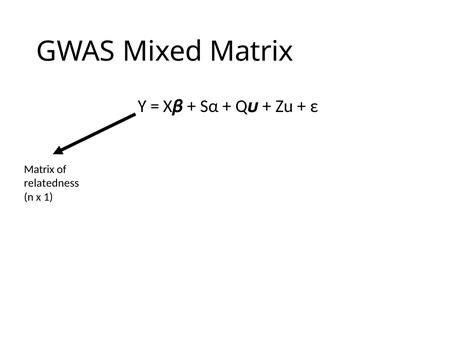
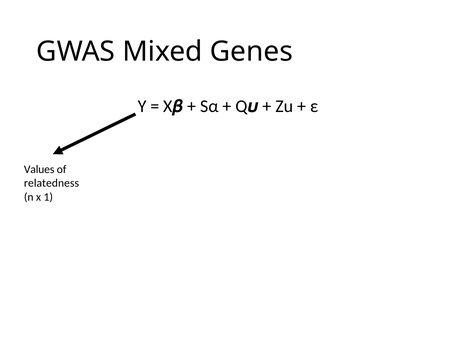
Mixed Matrix: Matrix -> Genes
Matrix at (39, 169): Matrix -> Values
